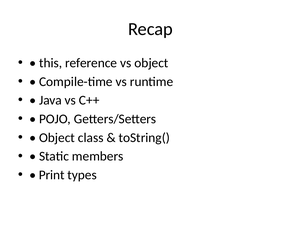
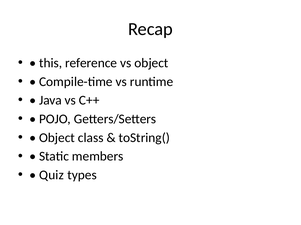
Print: Print -> Quiz
